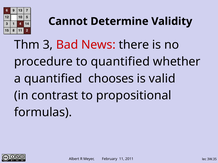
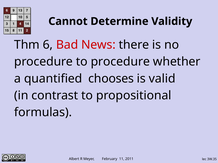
3: 3 -> 6
to quantified: quantified -> procedure
